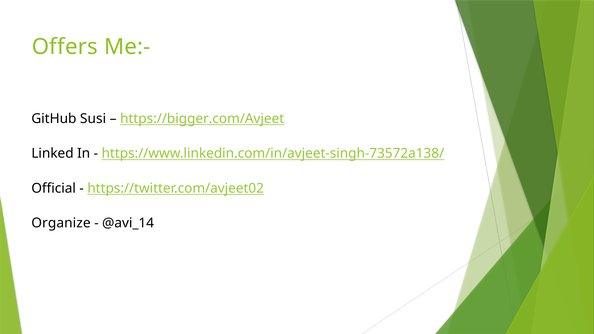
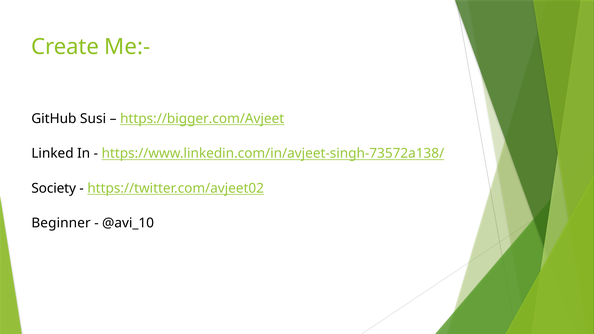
Offers: Offers -> Create
Official: Official -> Society
Organize: Organize -> Beginner
@avi_14: @avi_14 -> @avi_10
